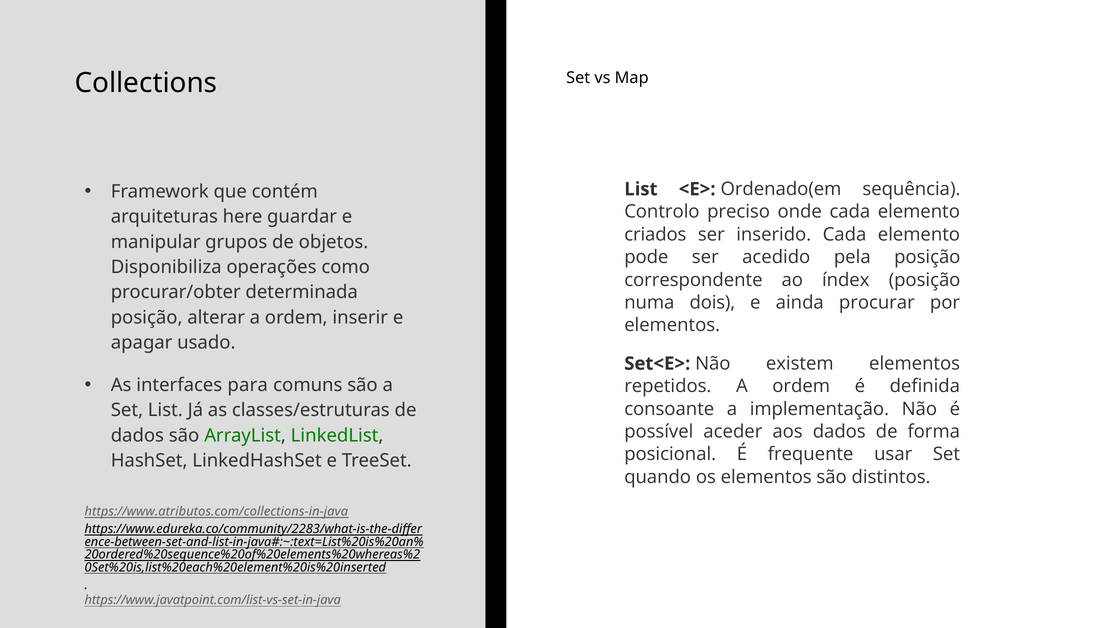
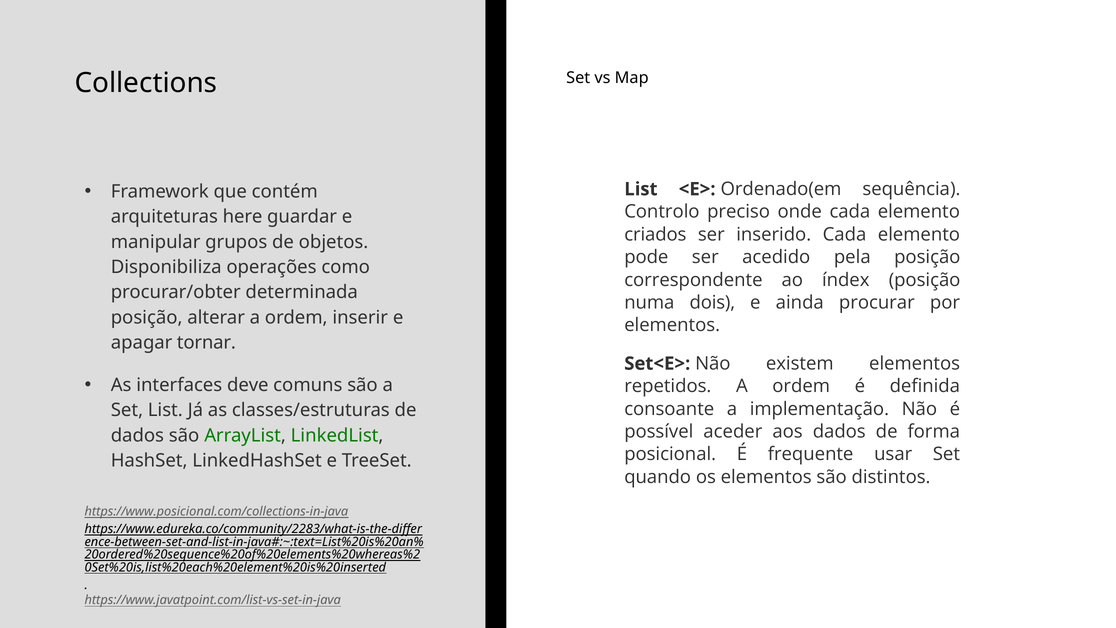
usado: usado -> tornar
para: para -> deve
https://www.atributos.com/collections-in-java: https://www.atributos.com/collections-in-java -> https://www.posicional.com/collections-in-java
